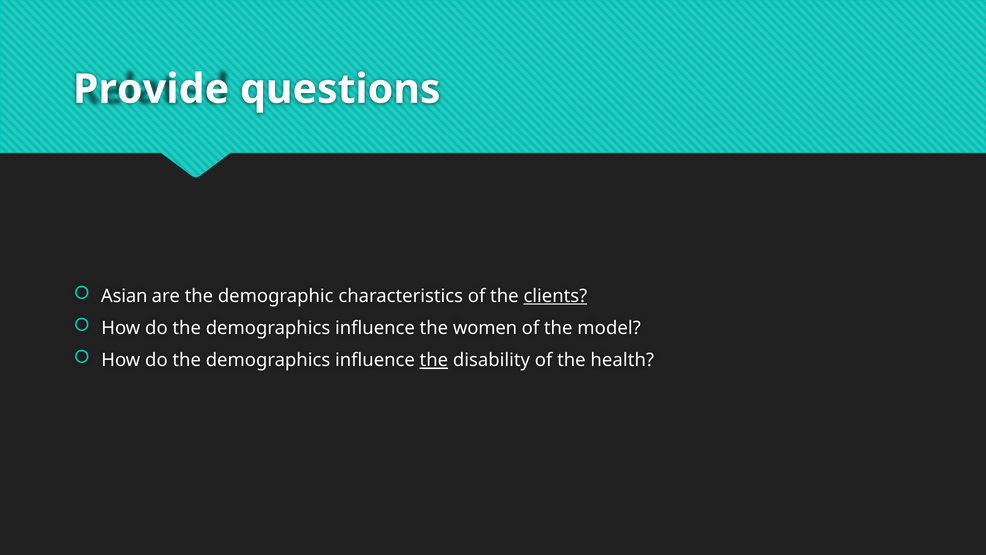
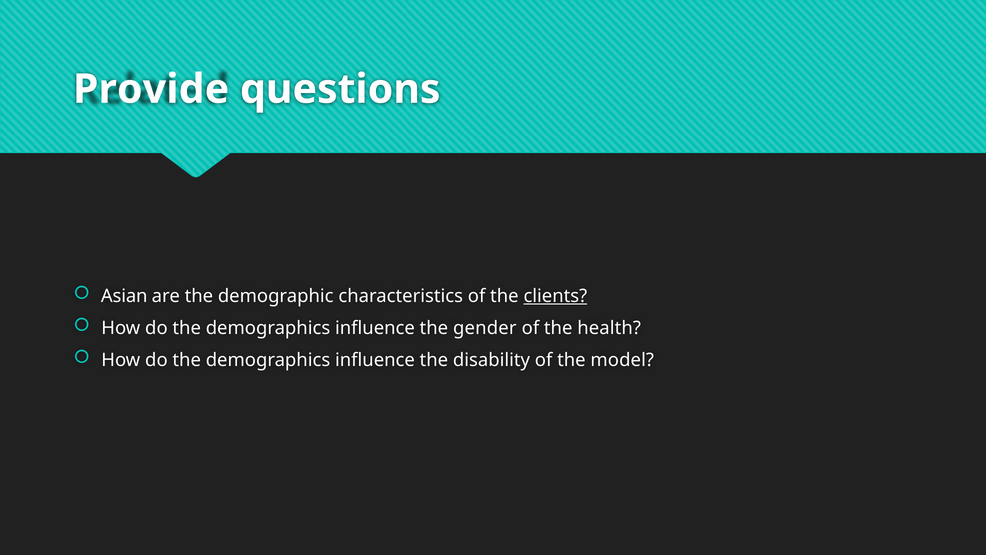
women: women -> gender
model: model -> health
the at (434, 360) underline: present -> none
health: health -> model
